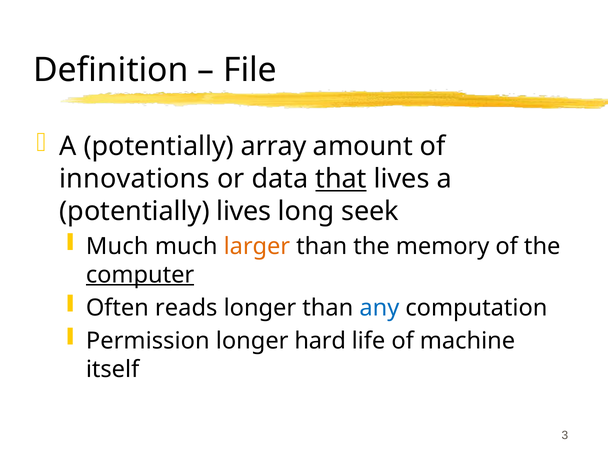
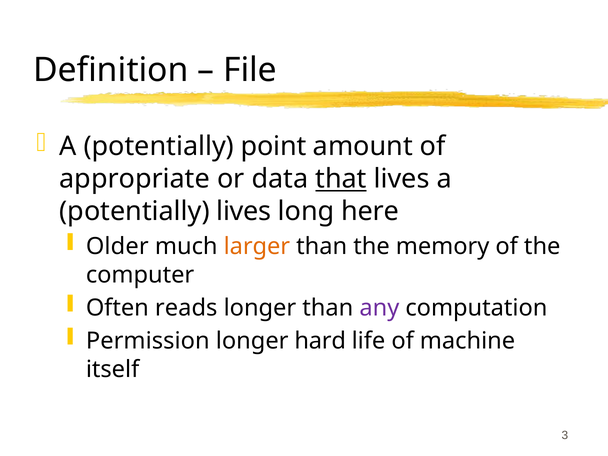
array: array -> point
innovations: innovations -> appropriate
seek: seek -> here
Much at (117, 246): Much -> Older
computer underline: present -> none
any colour: blue -> purple
